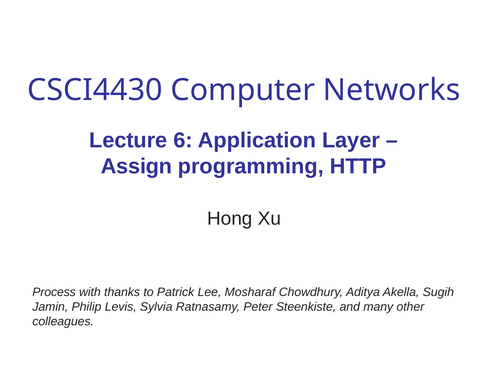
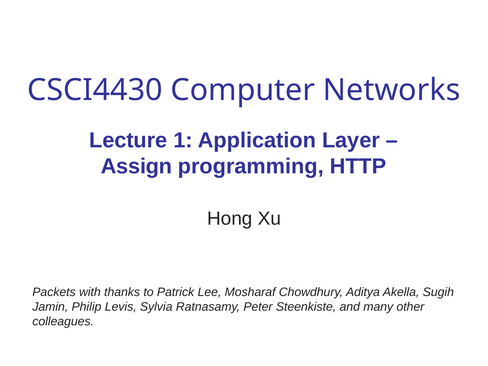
6: 6 -> 1
Process: Process -> Packets
